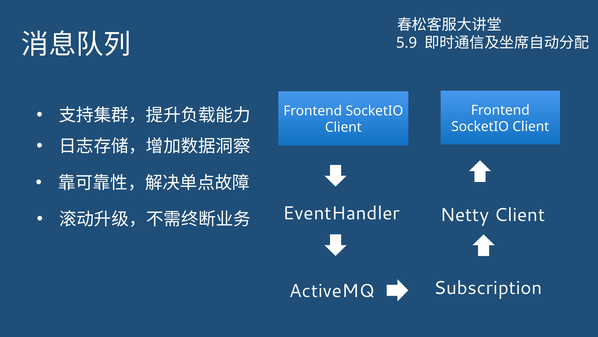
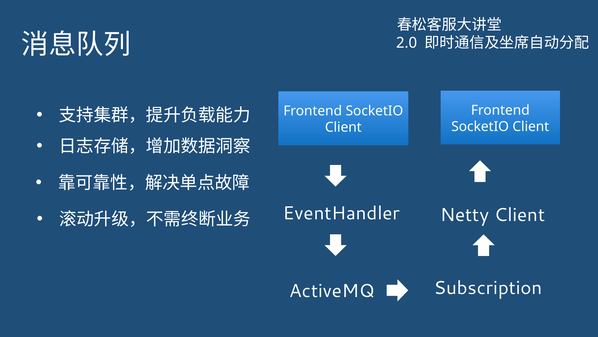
5.9: 5.9 -> 2.0
